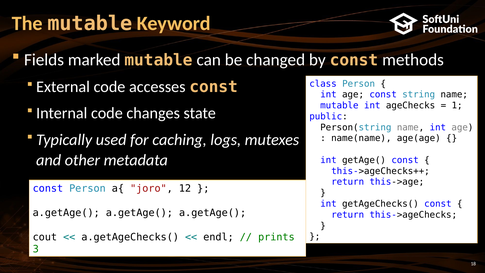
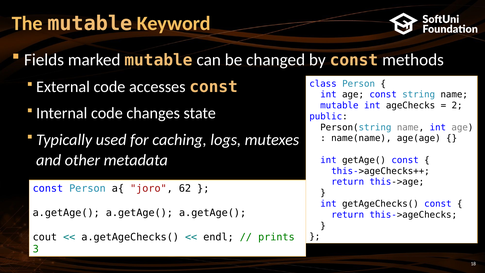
1: 1 -> 2
12: 12 -> 62
